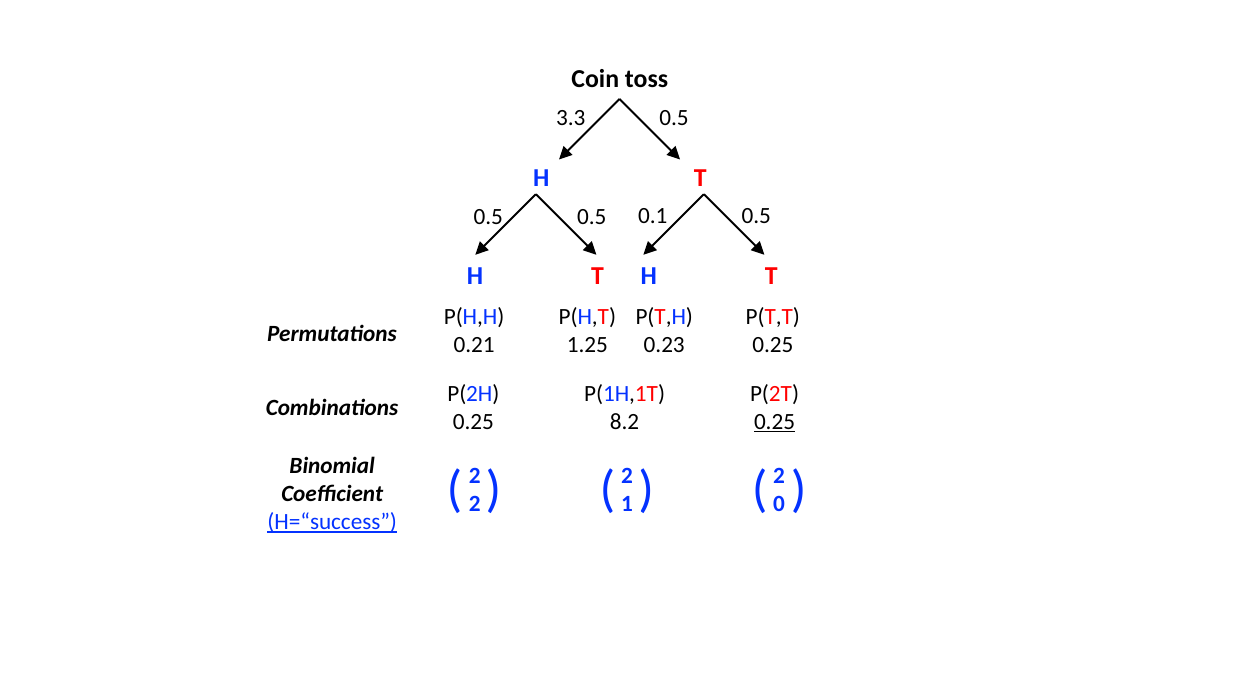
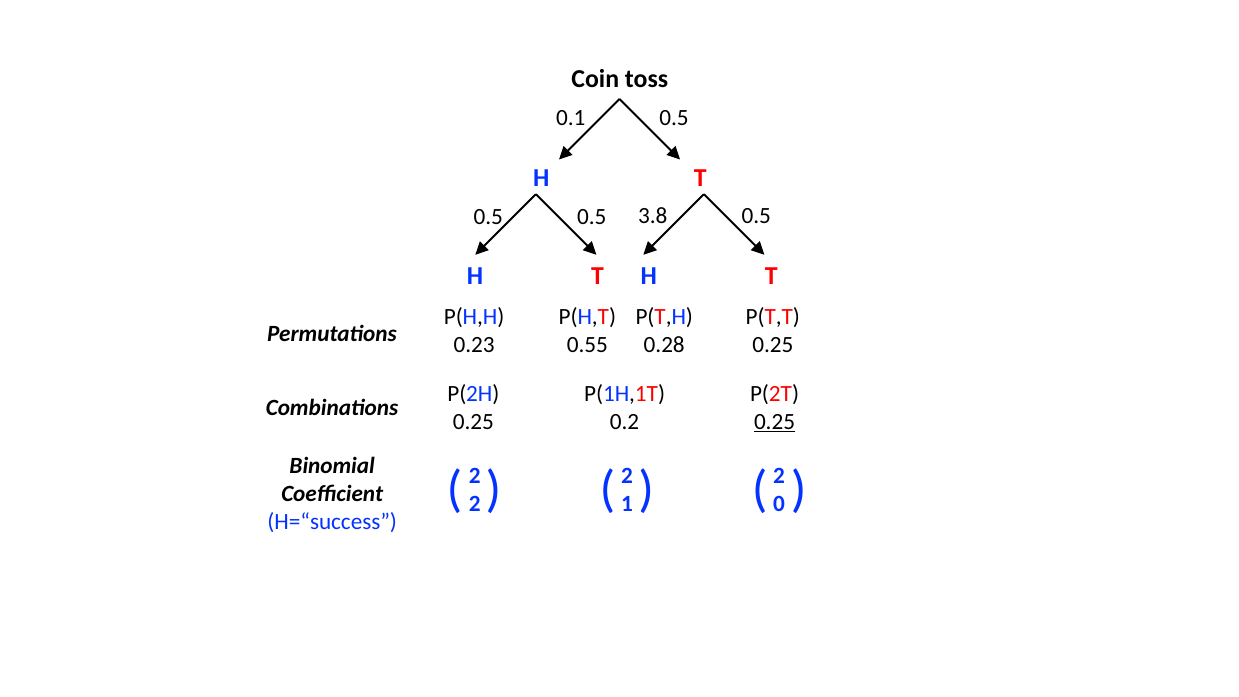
3.3: 3.3 -> 0.1
0.1: 0.1 -> 3.8
0.21: 0.21 -> 0.23
1.25: 1.25 -> 0.55
0.23: 0.23 -> 0.28
8.2: 8.2 -> 0.2
H=“success underline: present -> none
